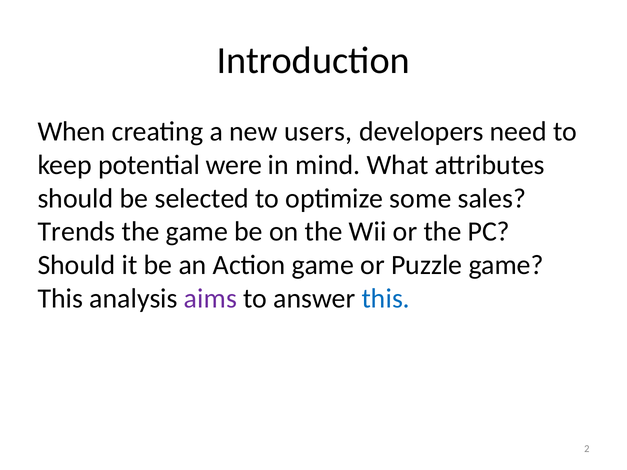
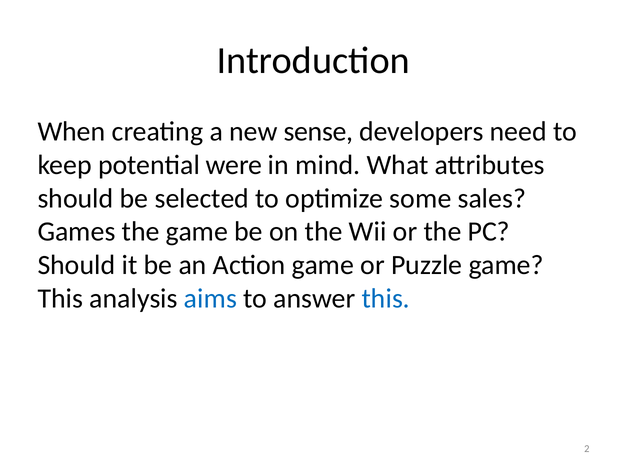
users: users -> sense
Trends: Trends -> Games
aims colour: purple -> blue
